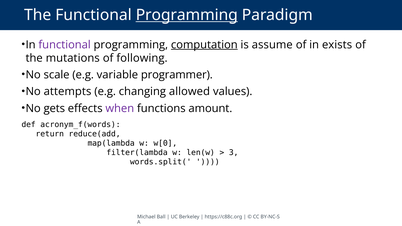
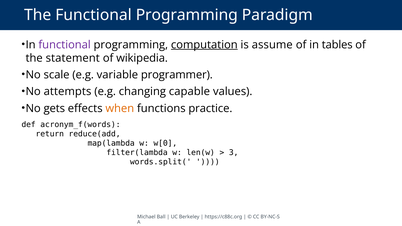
Programming at (187, 15) underline: present -> none
exists: exists -> tables
mutations: mutations -> statement
following: following -> wikipedia
allowed: allowed -> capable
when colour: purple -> orange
amount: amount -> practice
